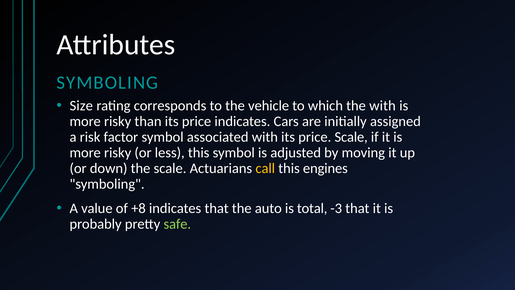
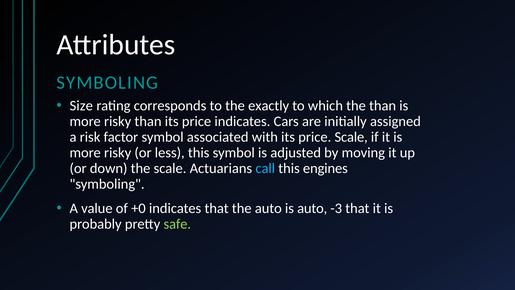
vehicle: vehicle -> exactly
the with: with -> than
call colour: yellow -> light blue
+8: +8 -> +0
is total: total -> auto
